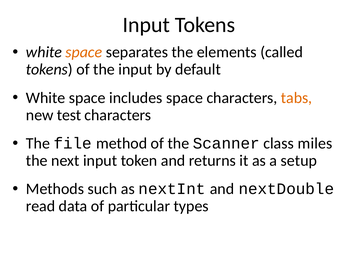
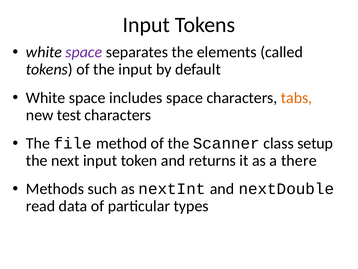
space at (84, 52) colour: orange -> purple
miles: miles -> setup
setup: setup -> there
